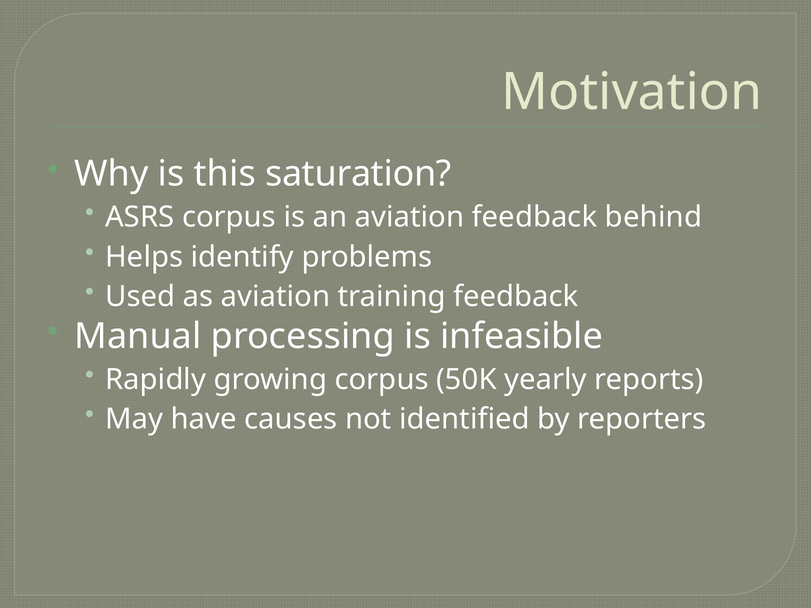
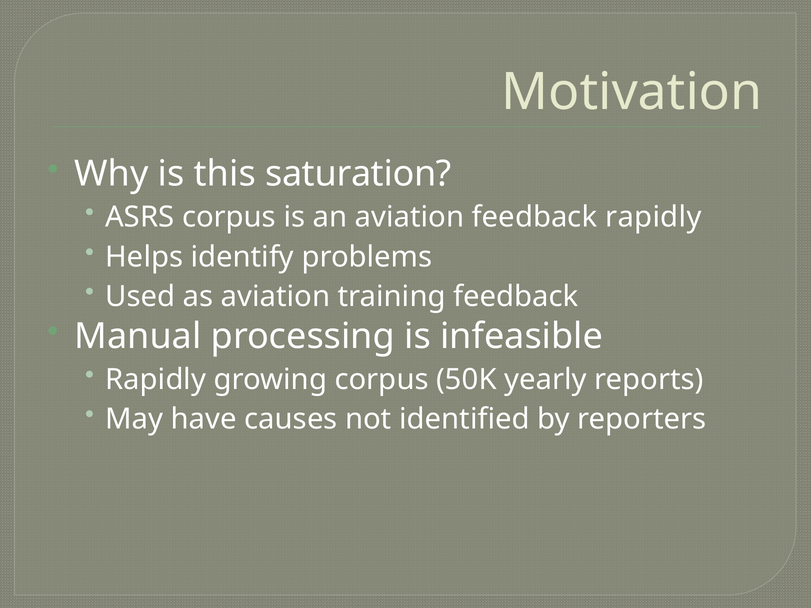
feedback behind: behind -> rapidly
